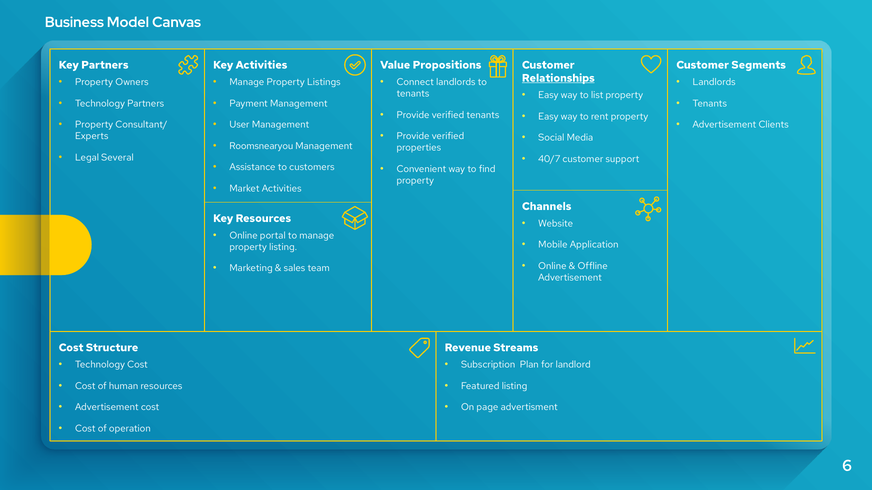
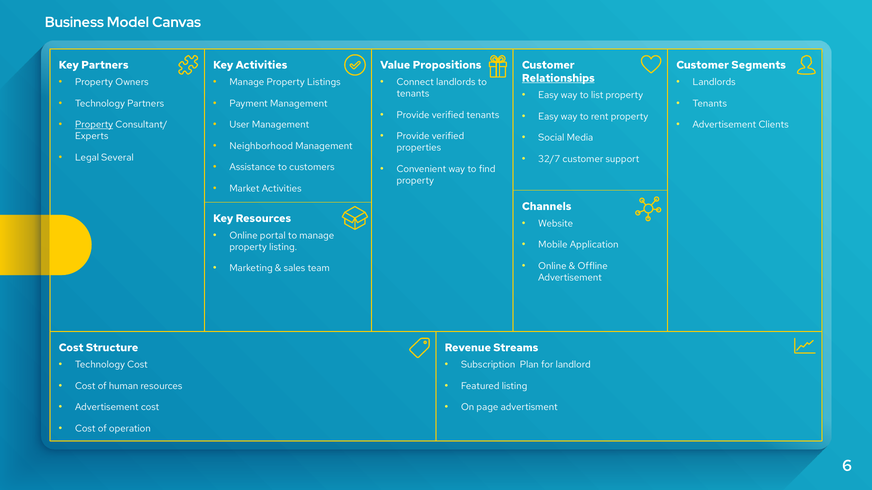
Property at (94, 125) underline: none -> present
Roomsnearyou: Roomsnearyou -> Neighborhood
40/7: 40/7 -> 32/7
